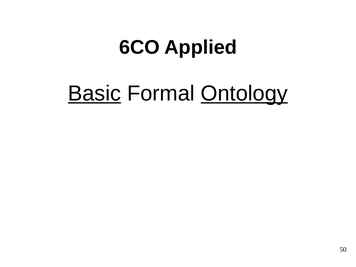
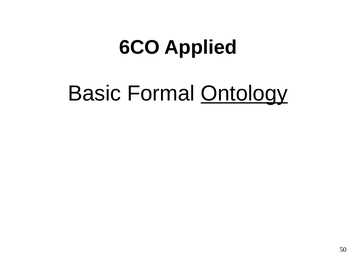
Basic underline: present -> none
